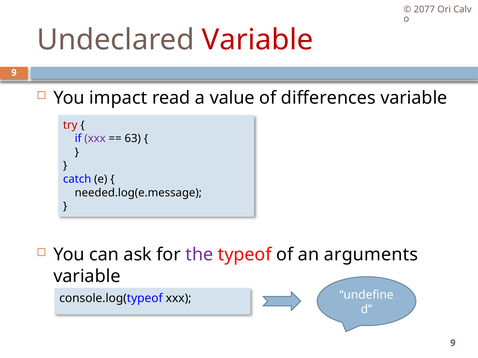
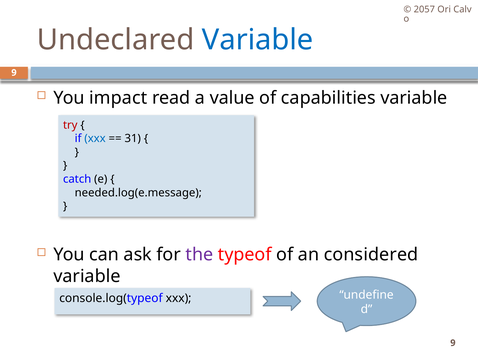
2077: 2077 -> 2057
Variable at (258, 40) colour: red -> blue
differences: differences -> capabilities
xxx at (95, 139) colour: purple -> blue
63: 63 -> 31
arguments: arguments -> considered
